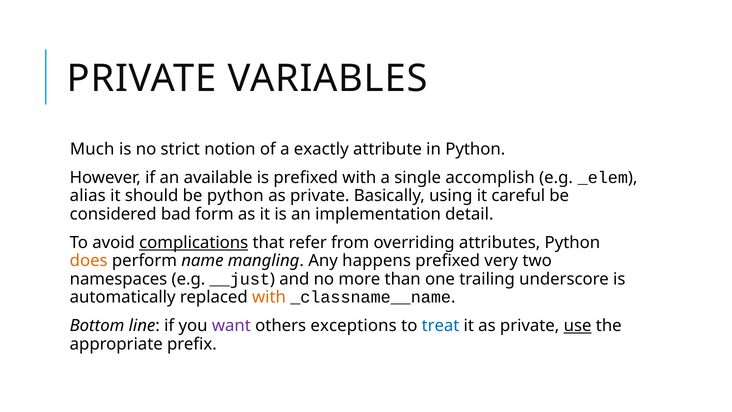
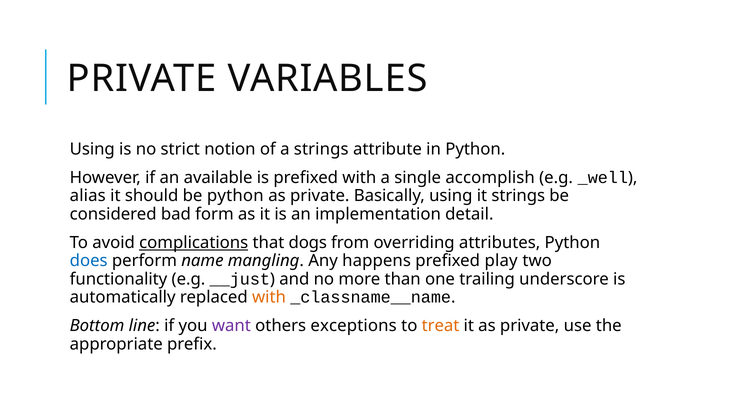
Much at (92, 149): Much -> Using
a exactly: exactly -> strings
_elem: _elem -> _well
it careful: careful -> strings
refer: refer -> dogs
does colour: orange -> blue
very: very -> play
namespaces: namespaces -> functionality
treat colour: blue -> orange
use underline: present -> none
